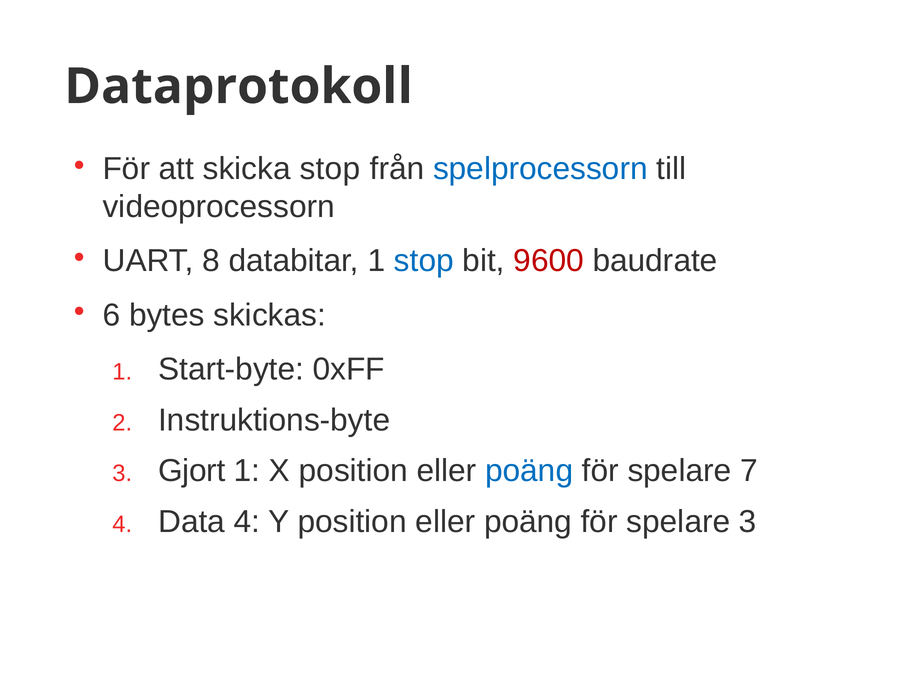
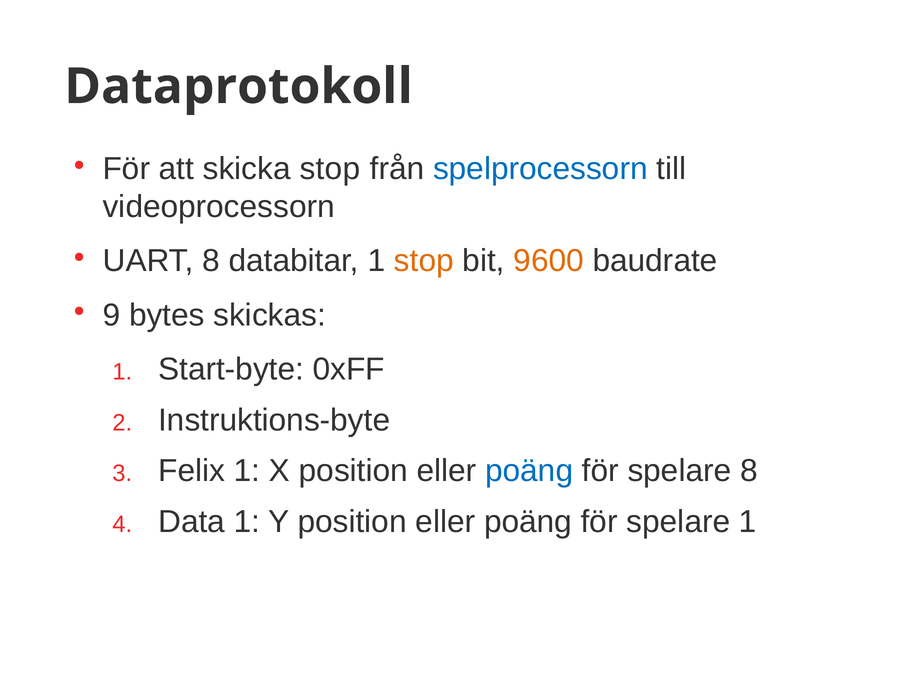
stop at (424, 261) colour: blue -> orange
9600 colour: red -> orange
6: 6 -> 9
Gjort: Gjort -> Felix
spelare 7: 7 -> 8
Data 4: 4 -> 1
spelare 3: 3 -> 1
